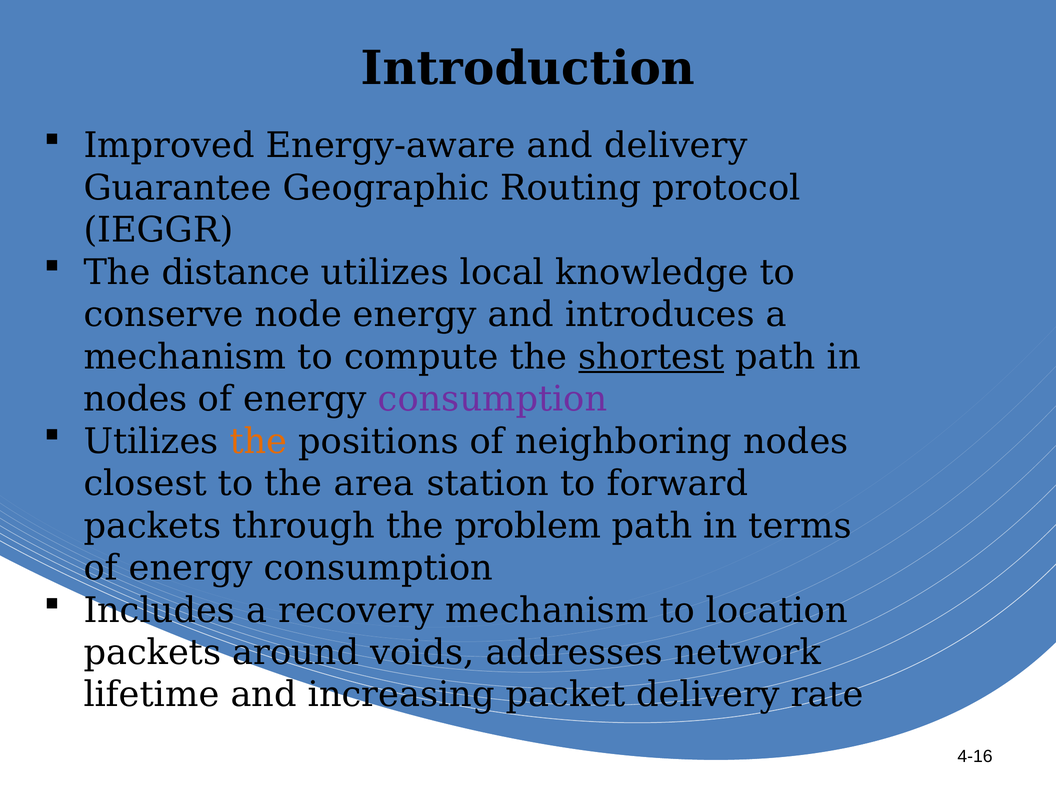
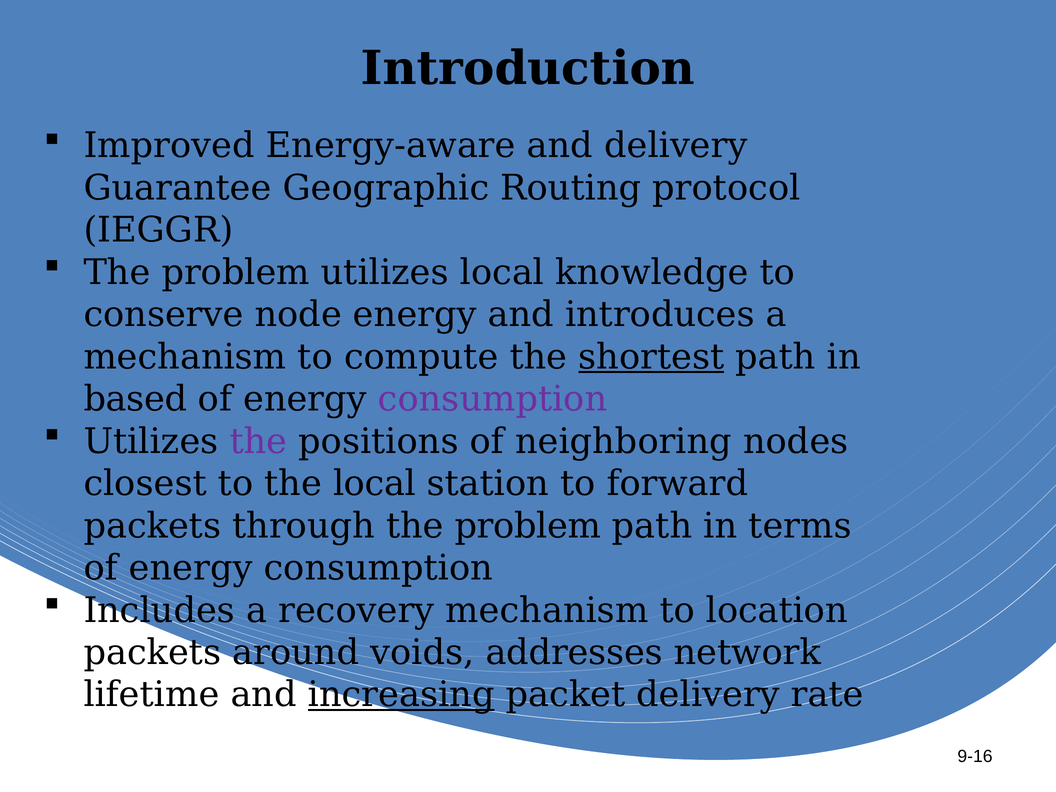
distance at (236, 272): distance -> problem
nodes at (135, 399): nodes -> based
the at (258, 441) colour: orange -> purple
the area: area -> local
increasing underline: none -> present
4-16: 4-16 -> 9-16
